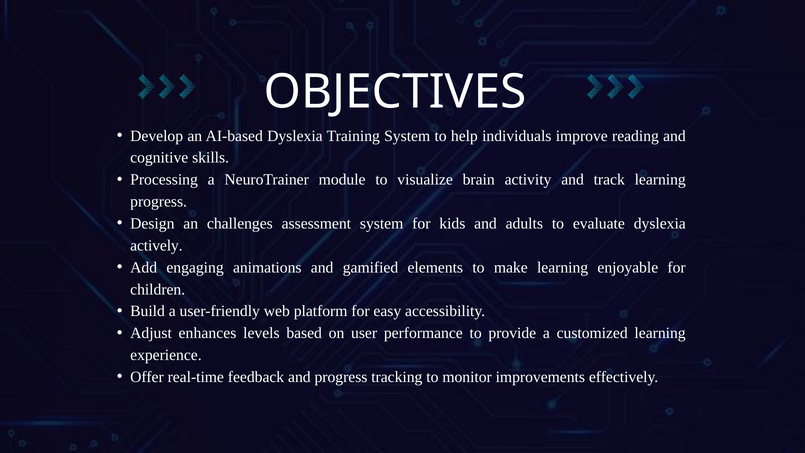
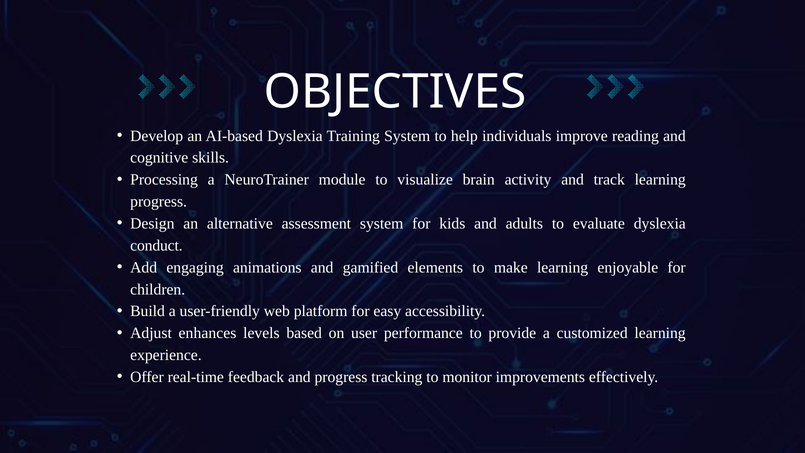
challenges: challenges -> alternative
actively: actively -> conduct
